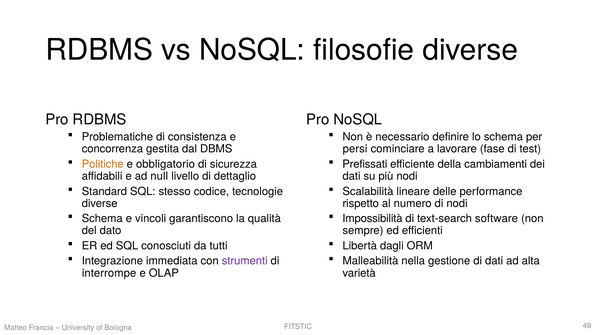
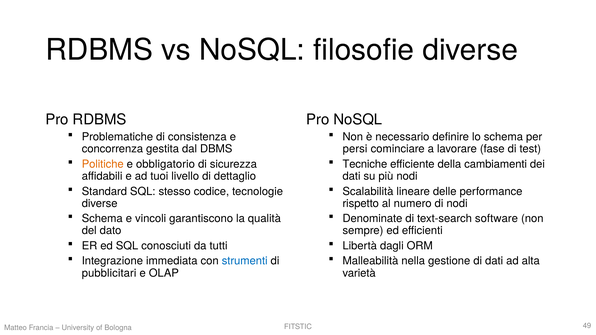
Prefissati: Prefissati -> Tecniche
null: null -> tuoi
Impossibilità: Impossibilità -> Denominate
strumenti colour: purple -> blue
interrompe: interrompe -> pubblicitari
